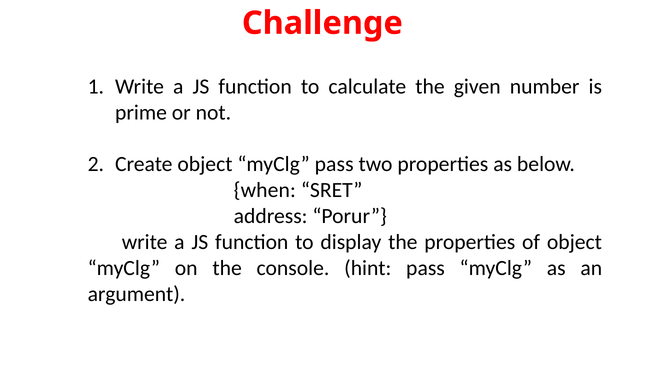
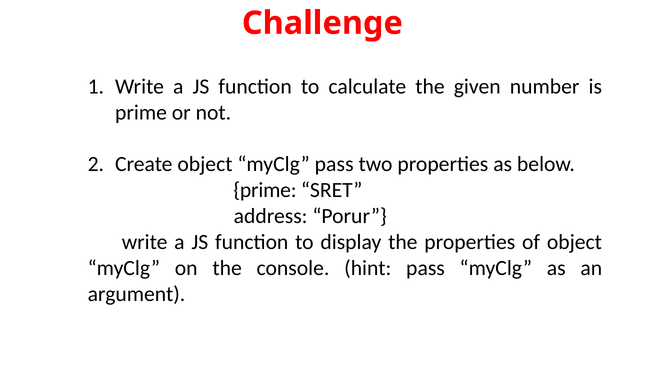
when at (265, 190): when -> prime
